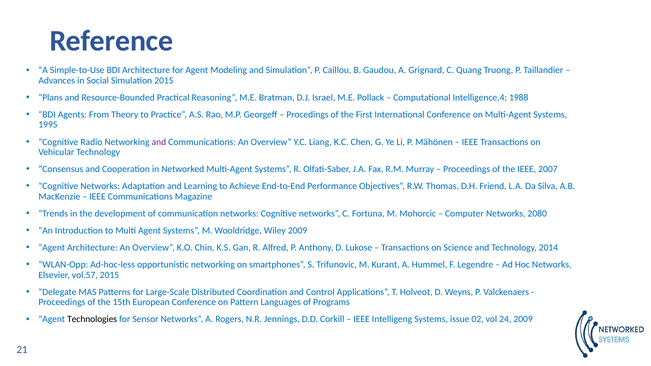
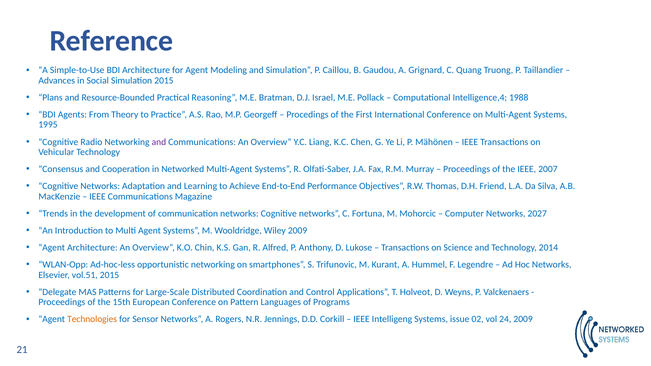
2080: 2080 -> 2027
vol.57: vol.57 -> vol.51
Technologies colour: black -> orange
